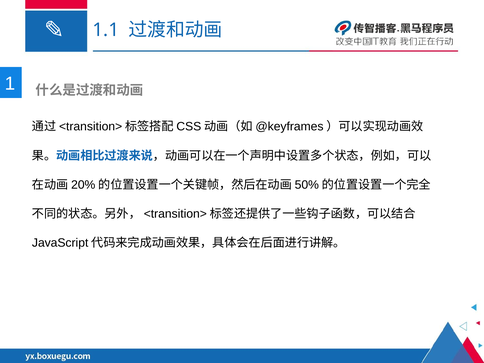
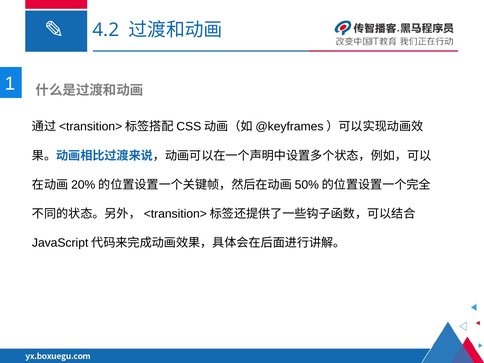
1.1: 1.1 -> 4.2
